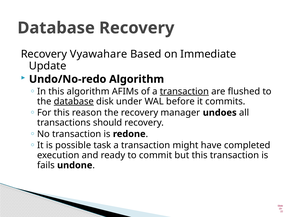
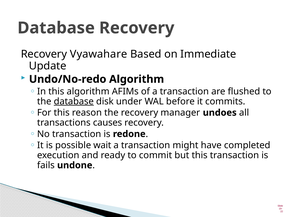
transaction at (184, 92) underline: present -> none
should: should -> causes
task: task -> wait
